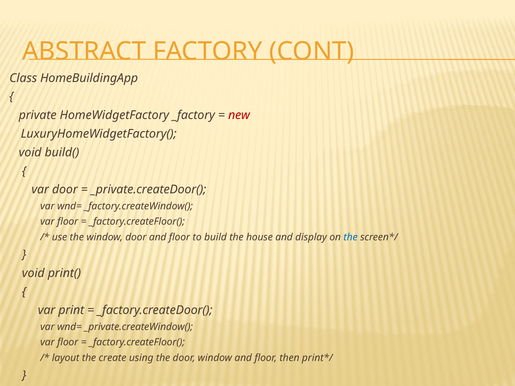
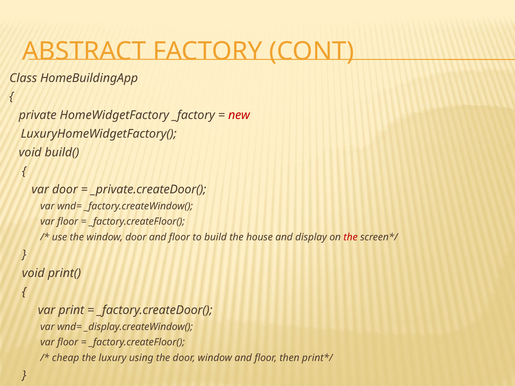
the at (351, 237) colour: blue -> red
_private.createWindow(: _private.createWindow( -> _display.createWindow(
layout: layout -> cheap
create: create -> luxury
